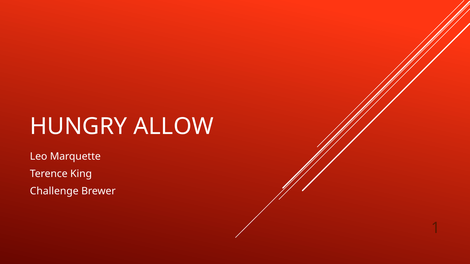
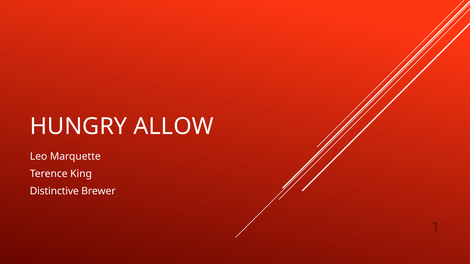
Challenge: Challenge -> Distinctive
